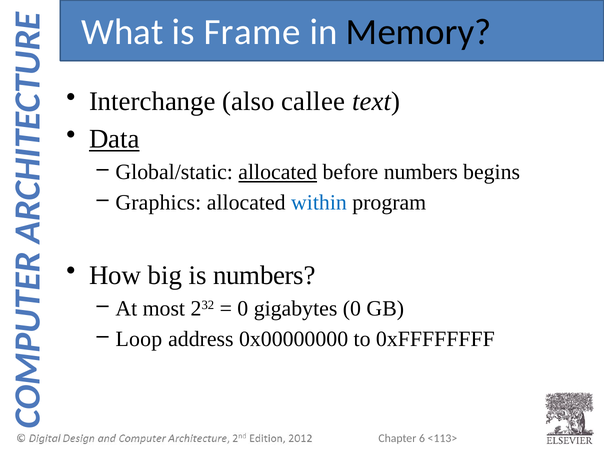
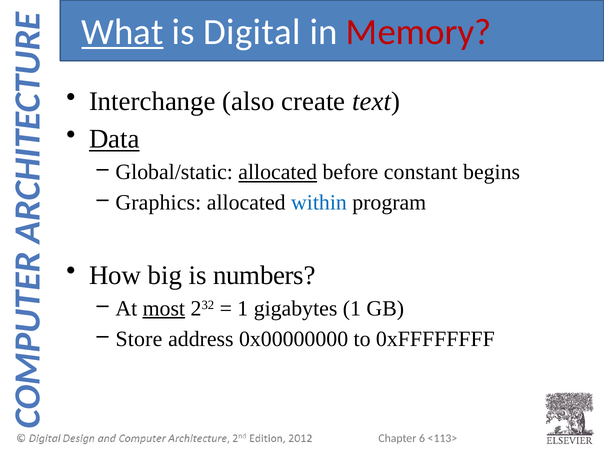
What underline: none -> present
Frame: Frame -> Digital
Memory colour: black -> red
callee: callee -> create
before numbers: numbers -> constant
most underline: none -> present
0 at (243, 309): 0 -> 1
gigabytes 0: 0 -> 1
Loop: Loop -> Store
